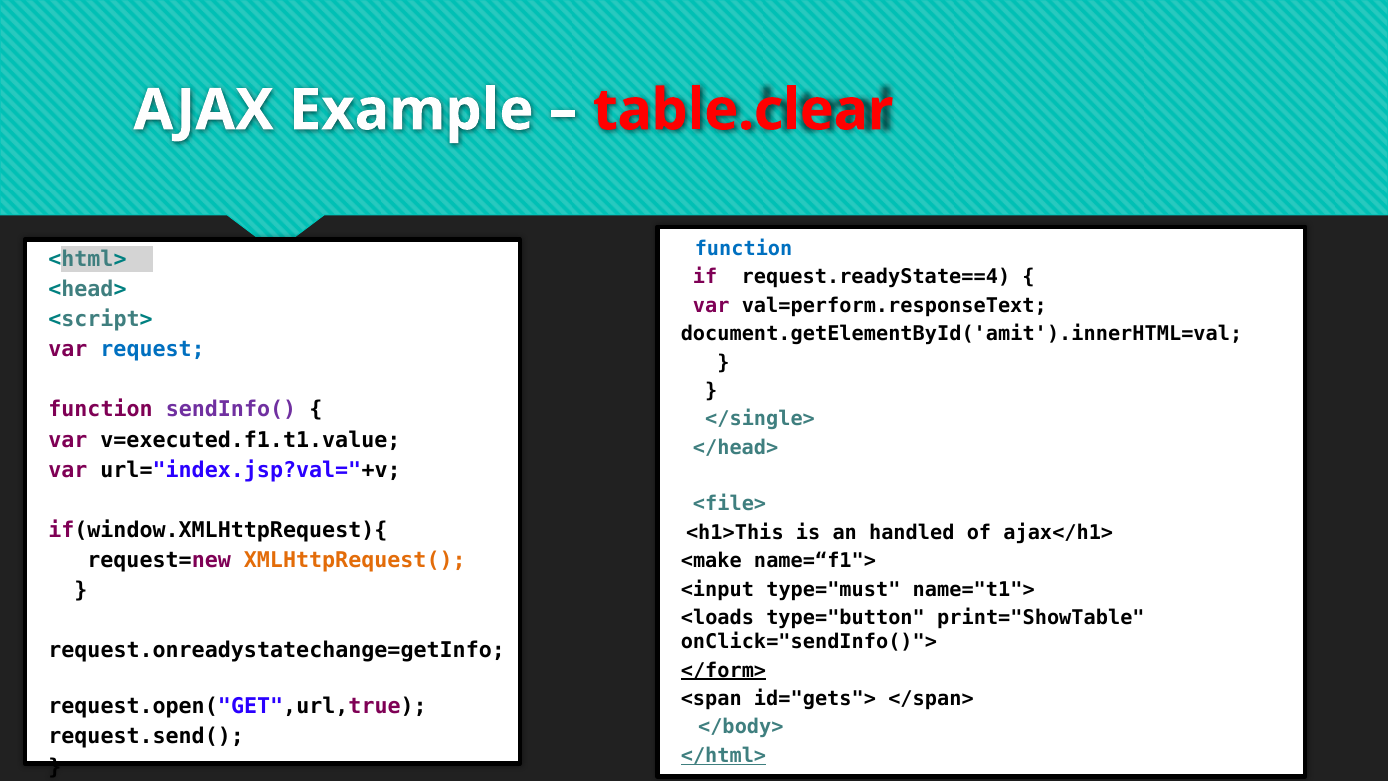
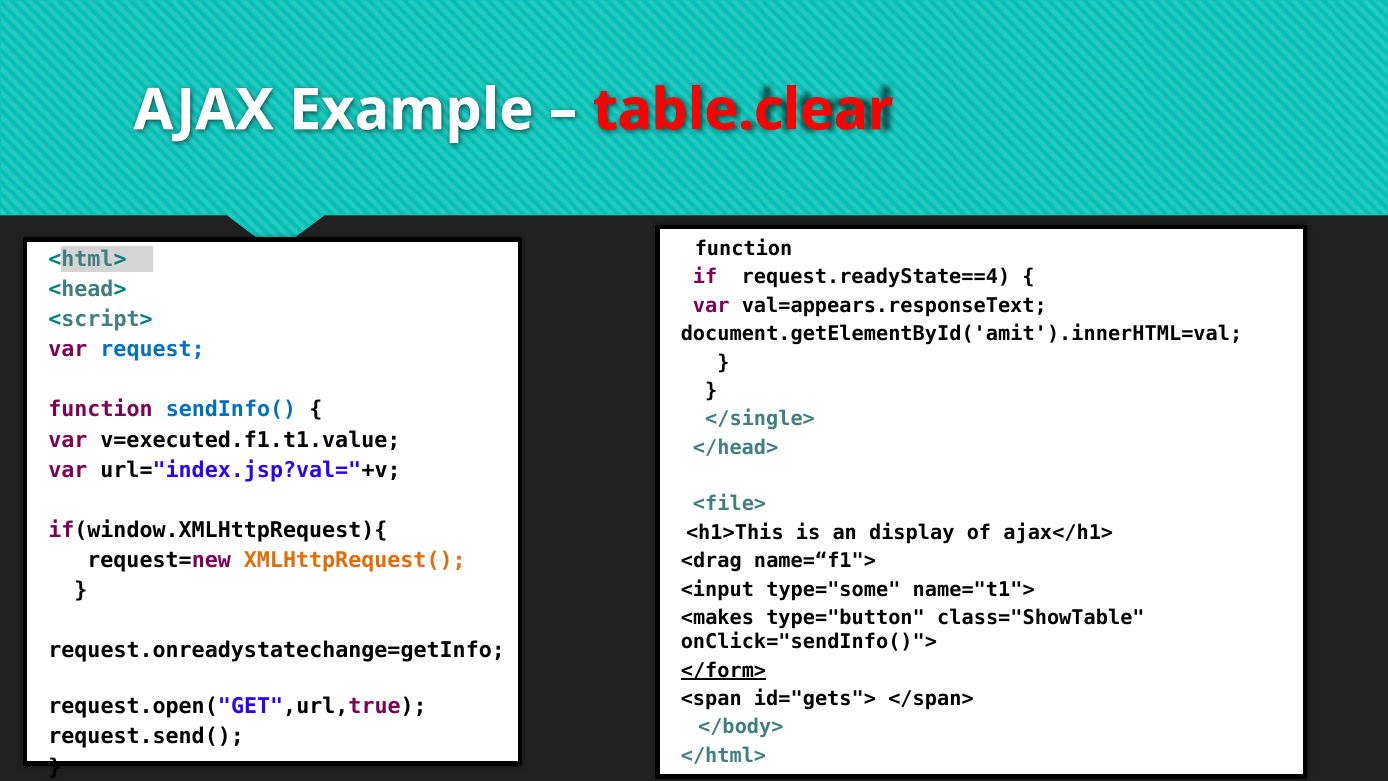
function at (744, 248) colour: blue -> black
val=perform.responseText: val=perform.responseText -> val=appears.responseText
sendInfo( colour: purple -> blue
handled: handled -> display
<make: <make -> <drag
type="must: type="must -> type="some
<loads: <loads -> <makes
print="ShowTable: print="ShowTable -> class="ShowTable
</html> underline: present -> none
